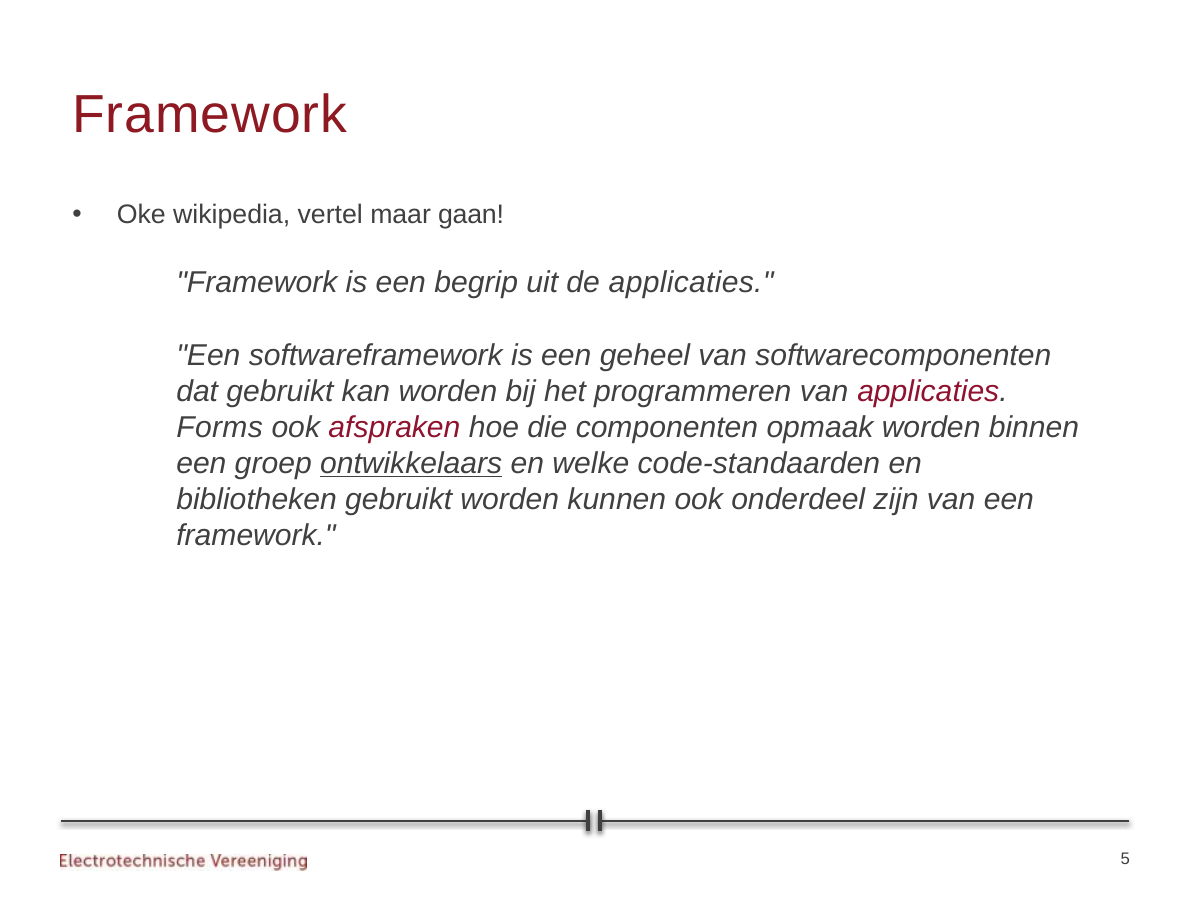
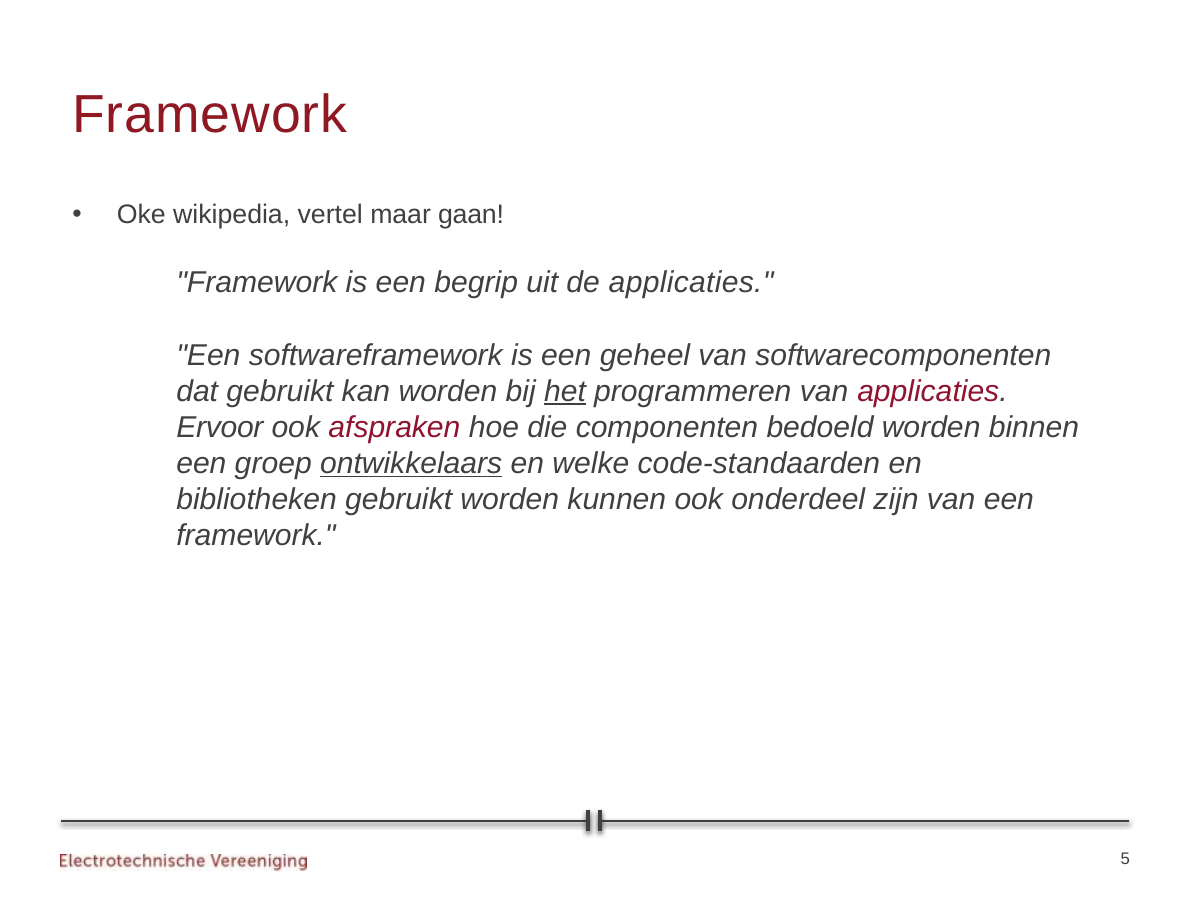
het underline: none -> present
Forms: Forms -> Ervoor
opmaak: opmaak -> bedoeld
